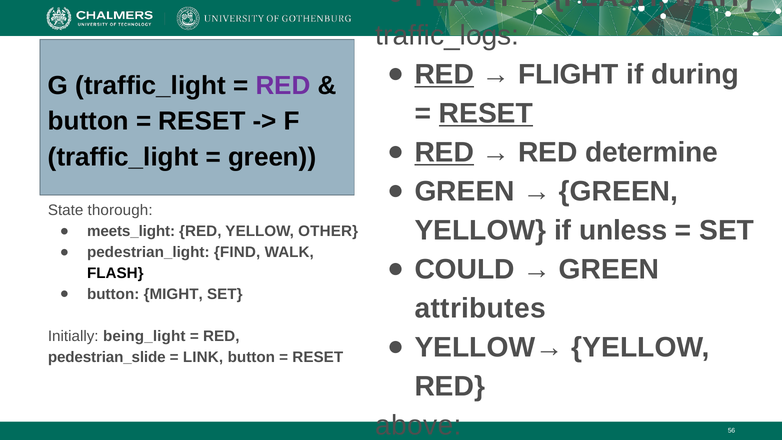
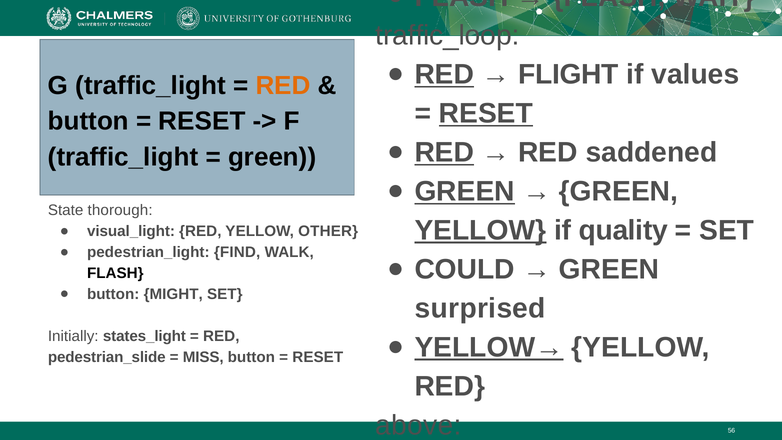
traffic_logs: traffic_logs -> traffic_loop
during: during -> values
RED at (283, 85) colour: purple -> orange
determine: determine -> saddened
GREEN at (465, 191) underline: none -> present
YELLOW at (480, 230) underline: none -> present
unless: unless -> quality
meets_light: meets_light -> visual_light
attributes: attributes -> surprised
being_light: being_light -> states_light
YELLOW→ underline: none -> present
LINK: LINK -> MISS
